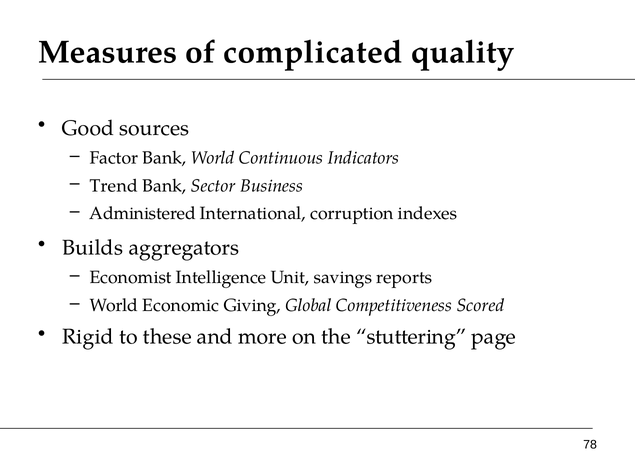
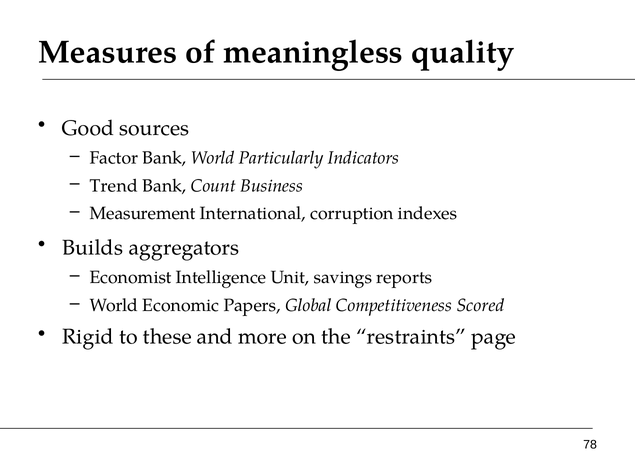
complicated: complicated -> meaningless
Continuous: Continuous -> Particularly
Sector: Sector -> Count
Administered: Administered -> Measurement
Giving: Giving -> Papers
stuttering: stuttering -> restraints
